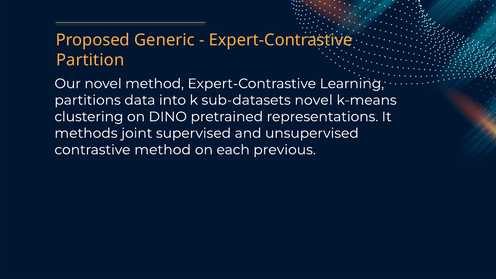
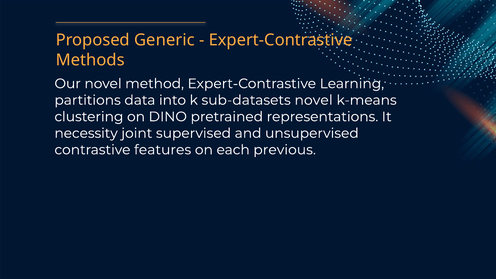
Partition: Partition -> Methods
methods: methods -> necessity
contrastive method: method -> features
